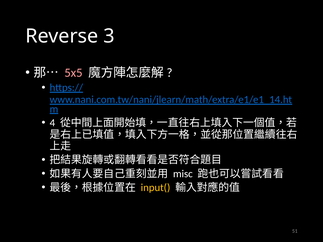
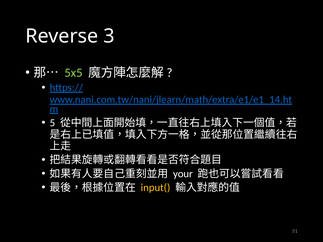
5x5 colour: pink -> light green
4: 4 -> 5
misc: misc -> your
